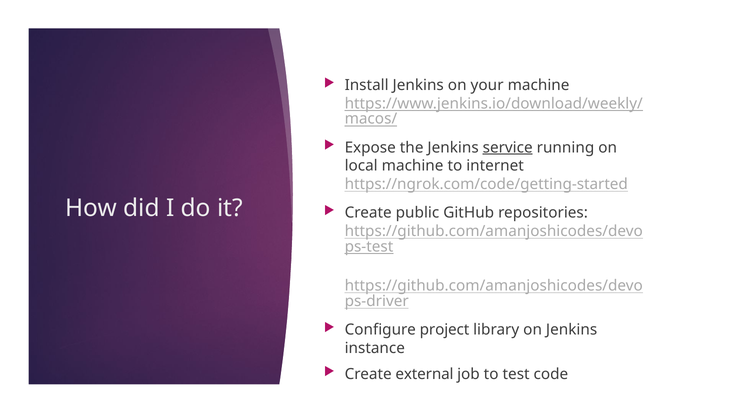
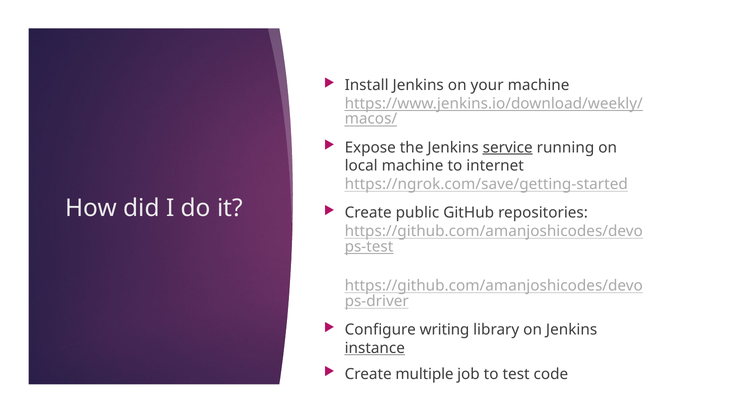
https://ngrok.com/code/getting-started: https://ngrok.com/code/getting-started -> https://ngrok.com/save/getting-started
project: project -> writing
instance underline: none -> present
external: external -> multiple
